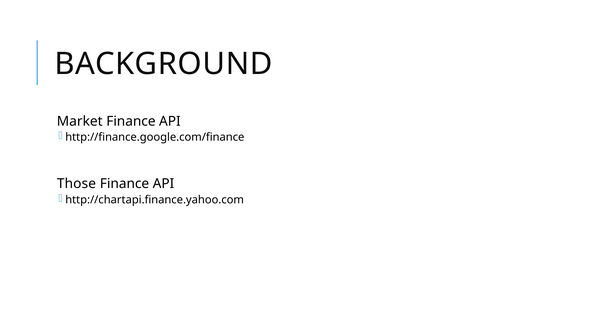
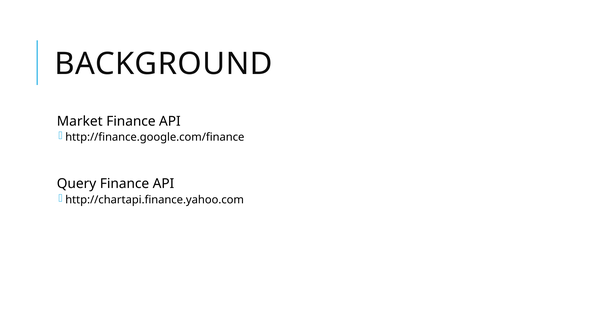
Those: Those -> Query
